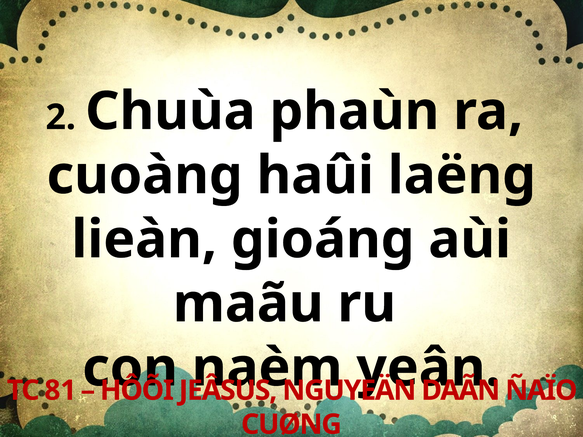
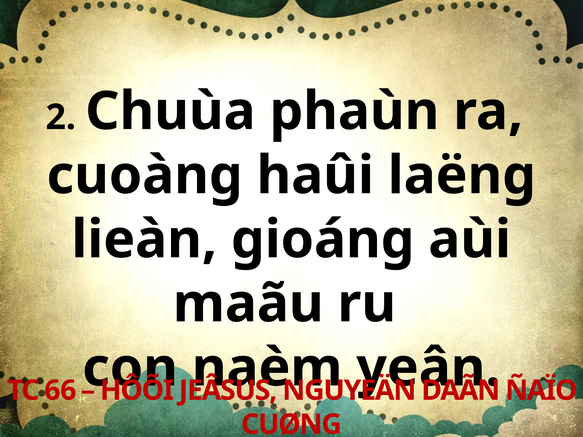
81: 81 -> 66
